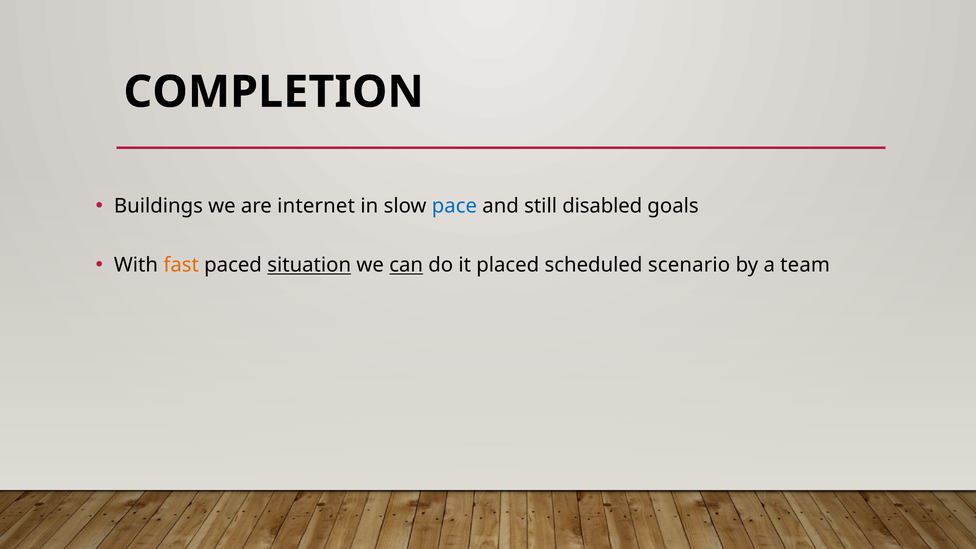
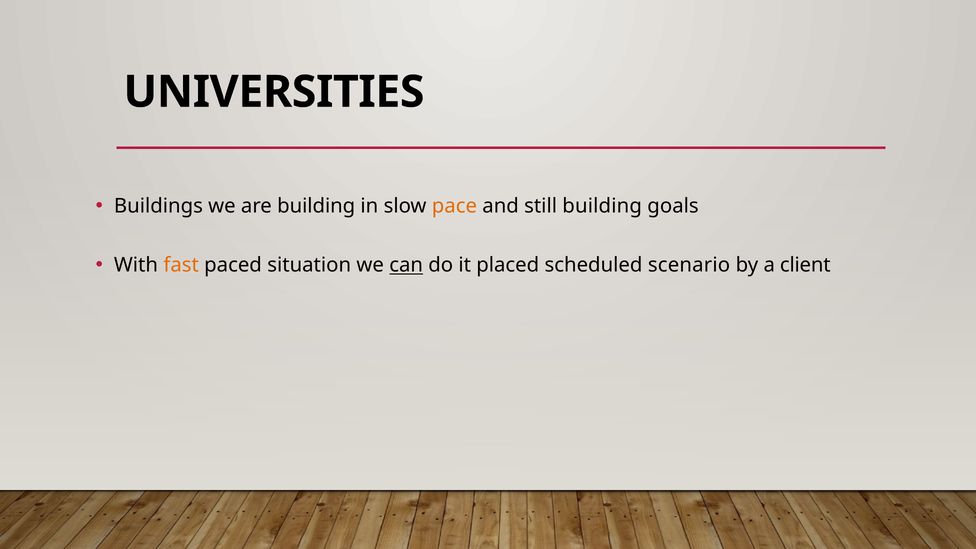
COMPLETION: COMPLETION -> UNIVERSITIES
are internet: internet -> building
pace colour: blue -> orange
still disabled: disabled -> building
situation underline: present -> none
team: team -> client
